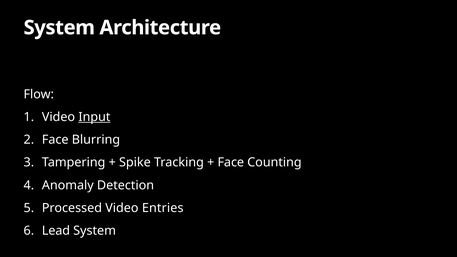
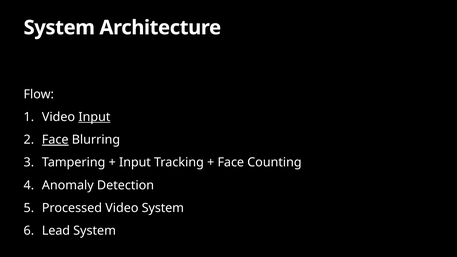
Face at (55, 140) underline: none -> present
Spike at (135, 163): Spike -> Input
Video Entries: Entries -> System
